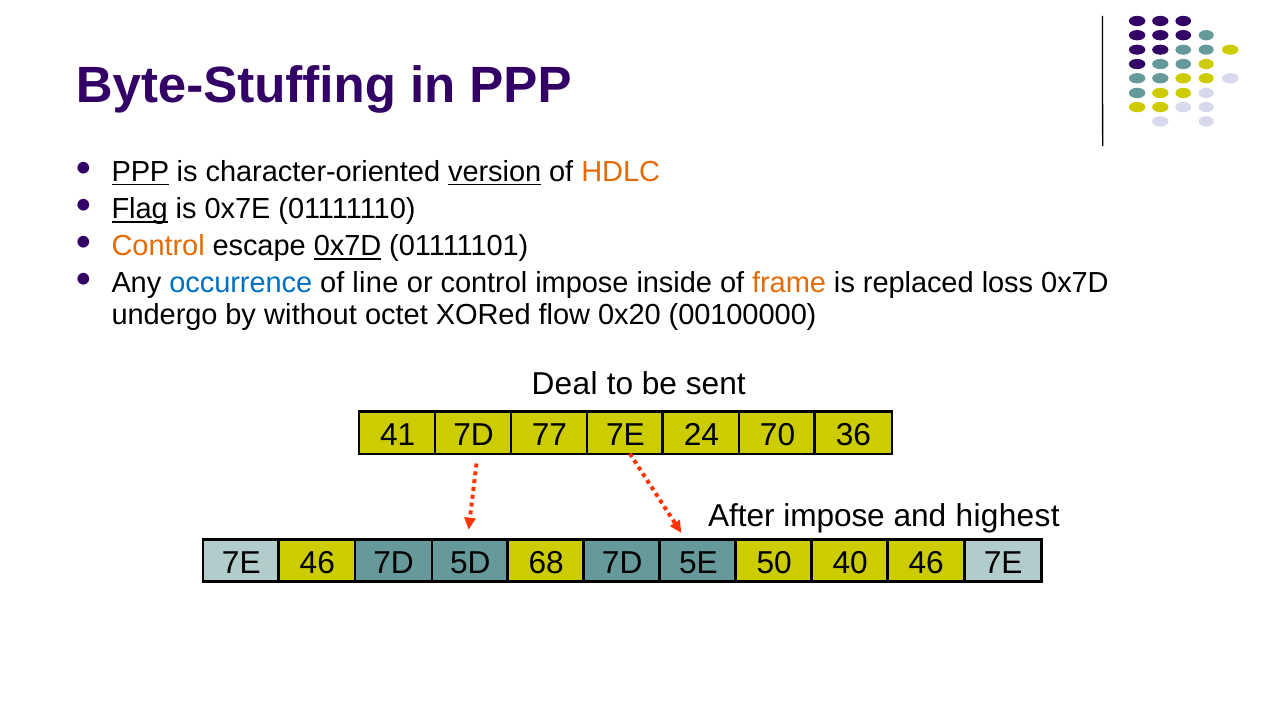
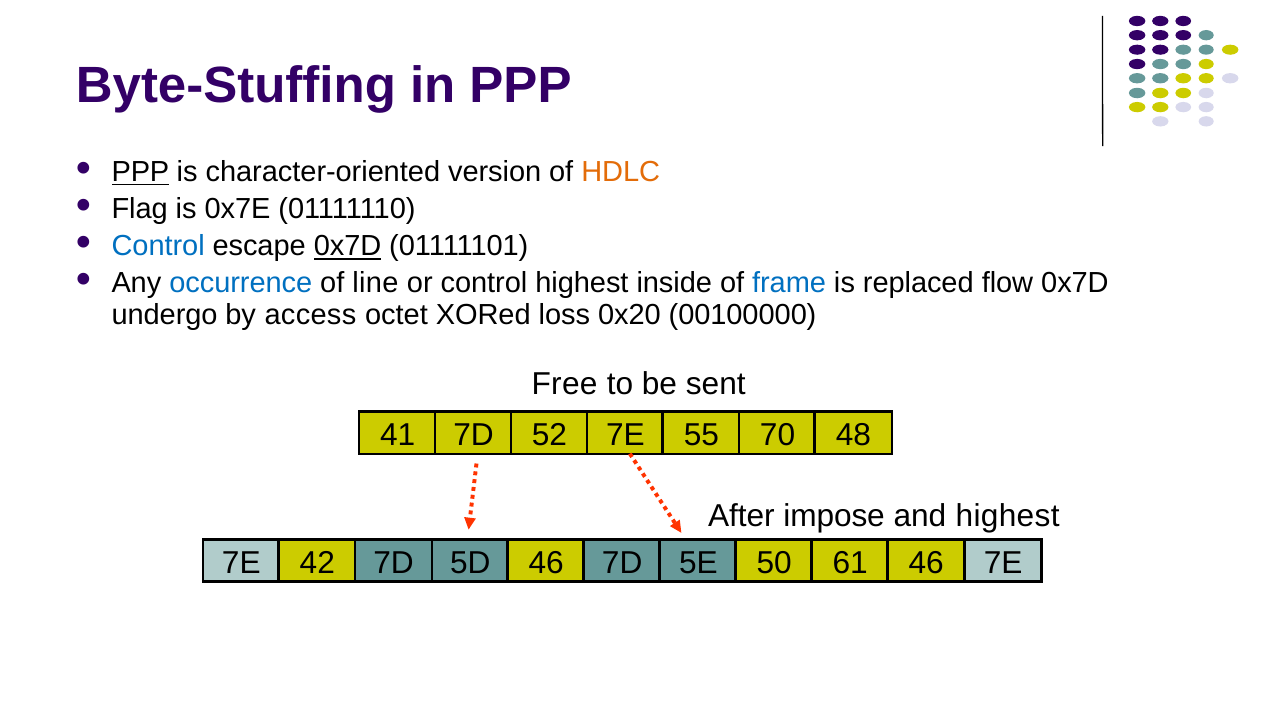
version underline: present -> none
Flag underline: present -> none
Control at (158, 246) colour: orange -> blue
control impose: impose -> highest
frame colour: orange -> blue
loss: loss -> flow
without: without -> access
flow: flow -> loss
Deal: Deal -> Free
77: 77 -> 52
24: 24 -> 55
36: 36 -> 48
7E 46: 46 -> 42
5D 68: 68 -> 46
40: 40 -> 61
